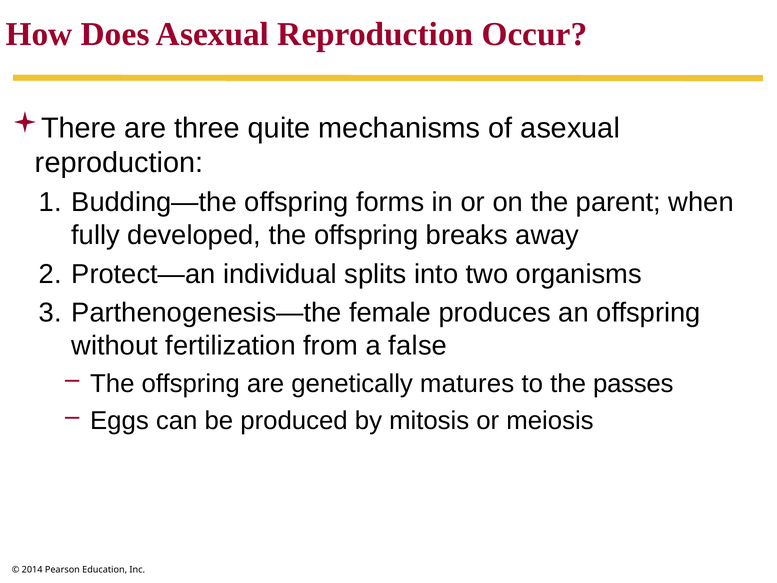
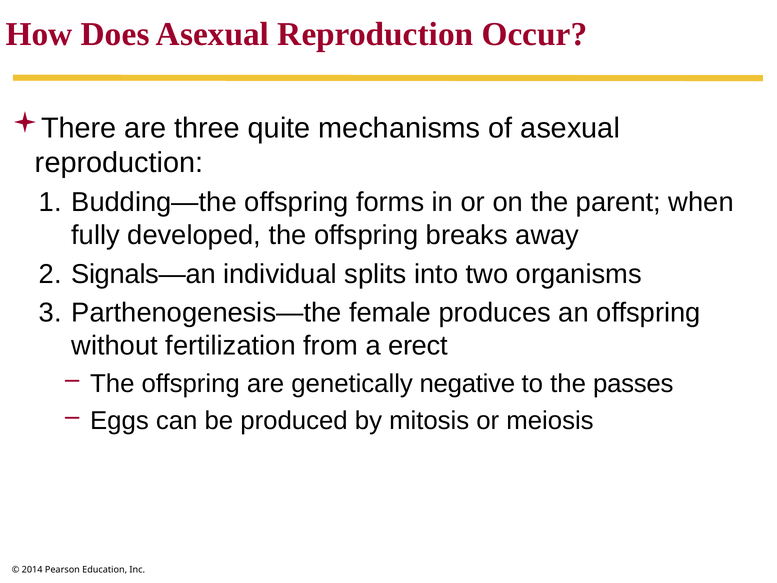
Protect—an: Protect—an -> Signals—an
false: false -> erect
matures: matures -> negative
